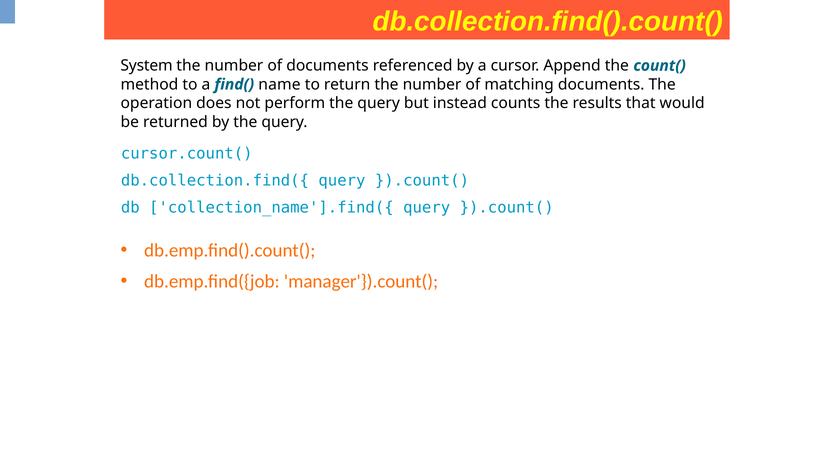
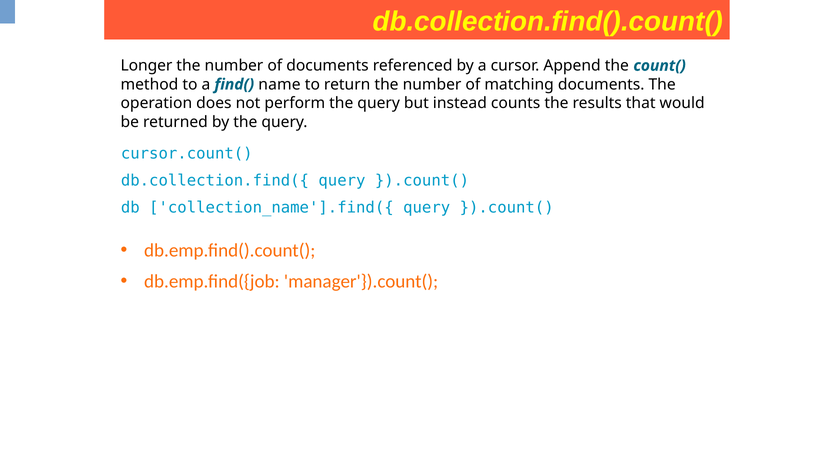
System: System -> Longer
